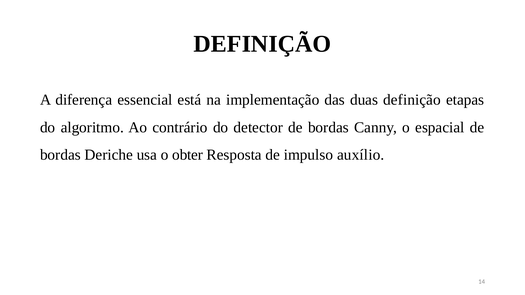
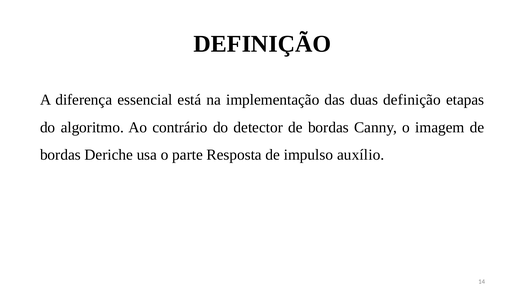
espacial: espacial -> imagem
obter: obter -> parte
